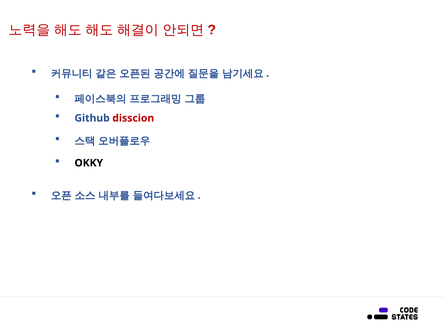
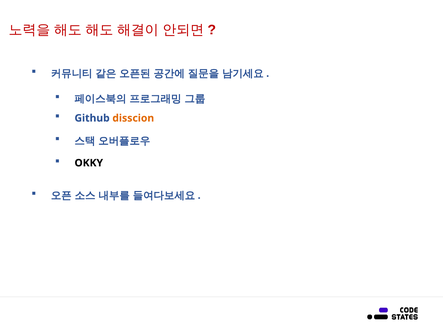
disscion colour: red -> orange
